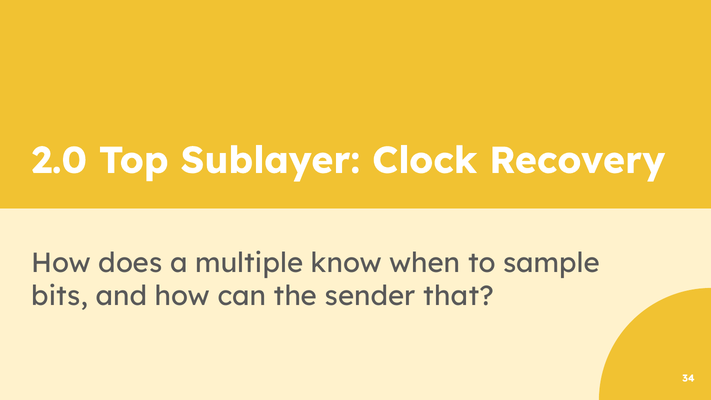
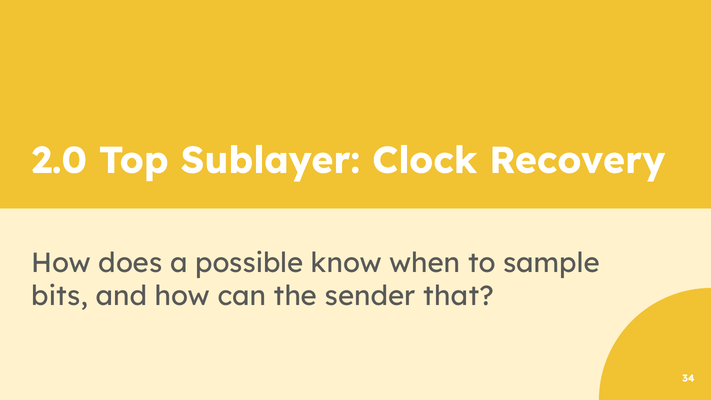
multiple: multiple -> possible
